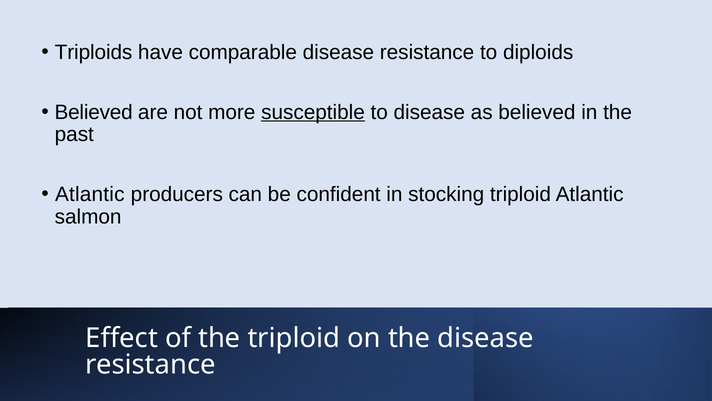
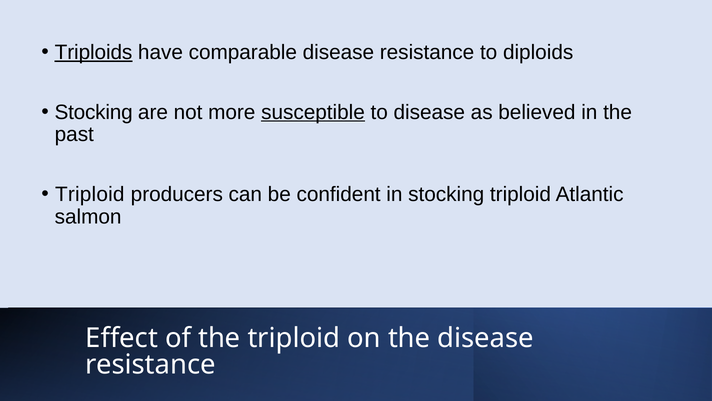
Triploids underline: none -> present
Believed at (94, 112): Believed -> Stocking
Atlantic at (90, 194): Atlantic -> Triploid
